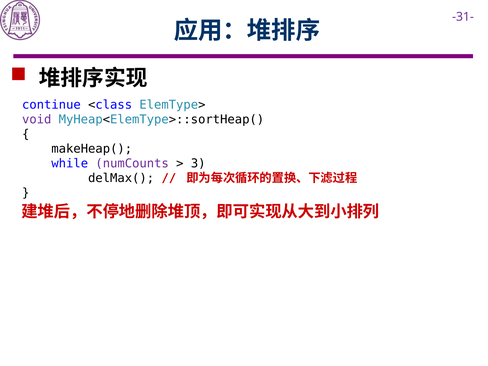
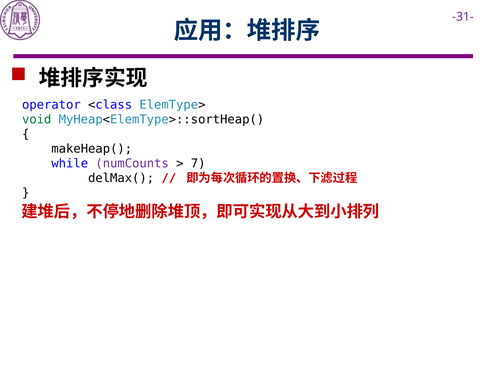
continue: continue -> operator
void colour: purple -> green
3: 3 -> 7
